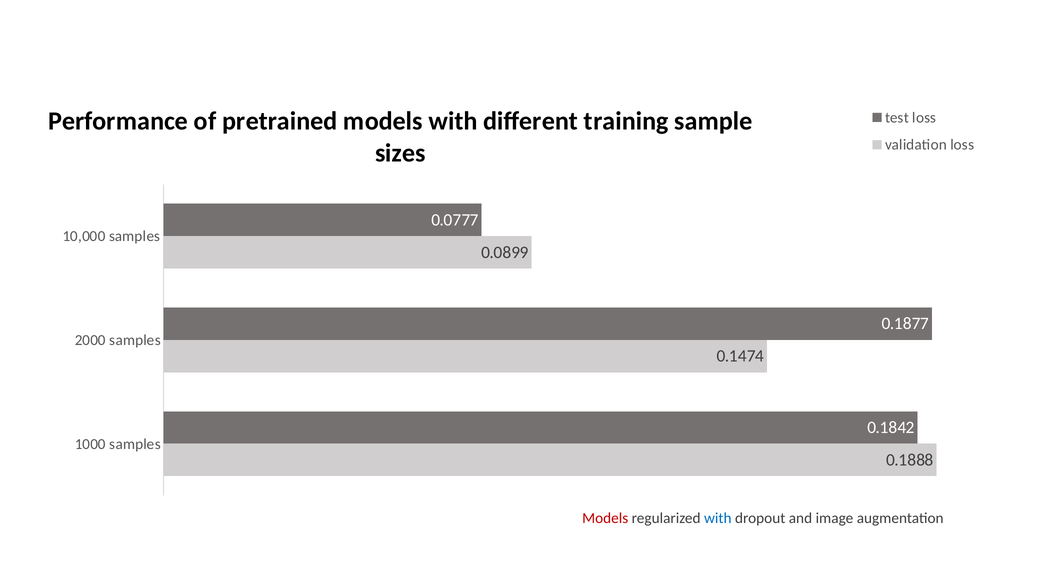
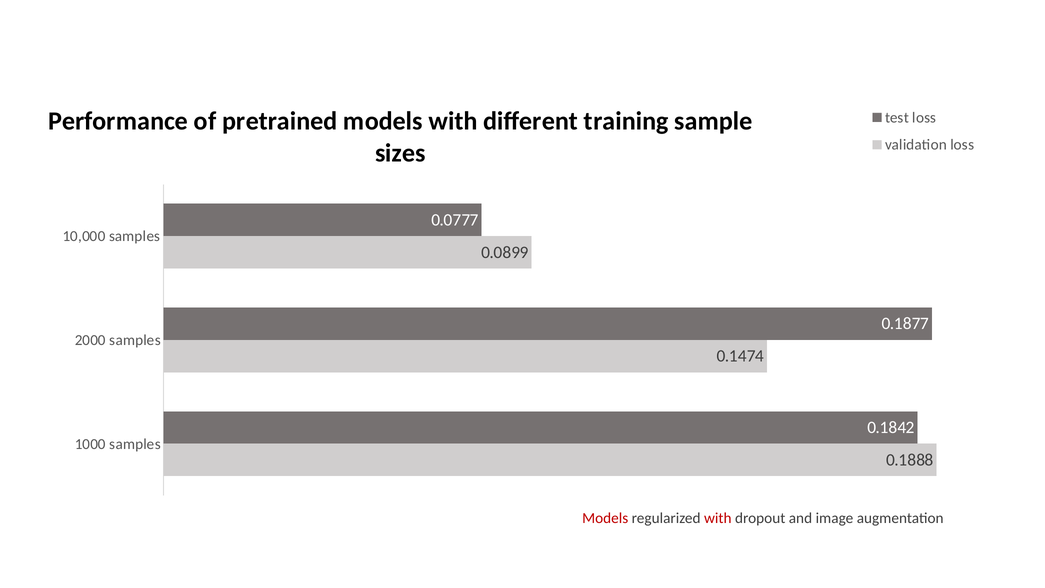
with at (718, 518) colour: blue -> red
